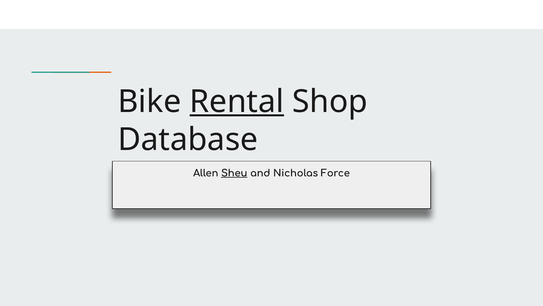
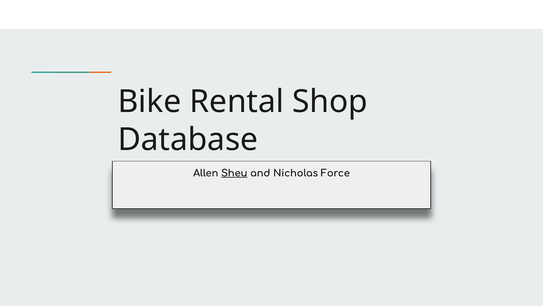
Rental underline: present -> none
